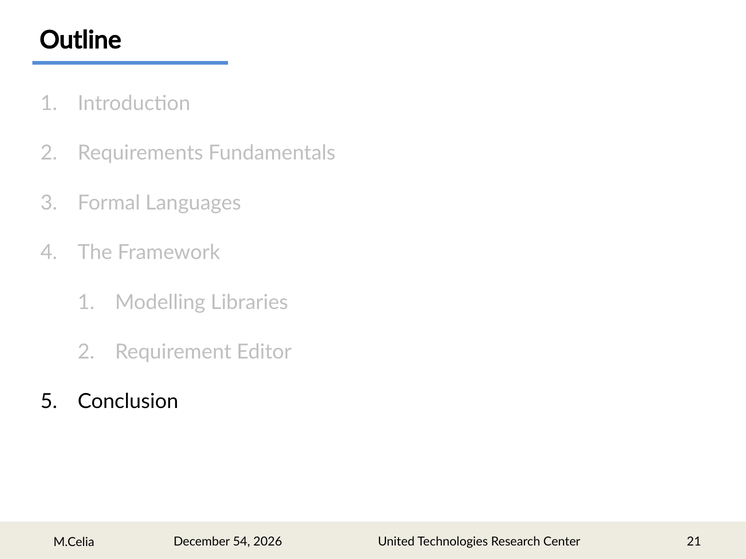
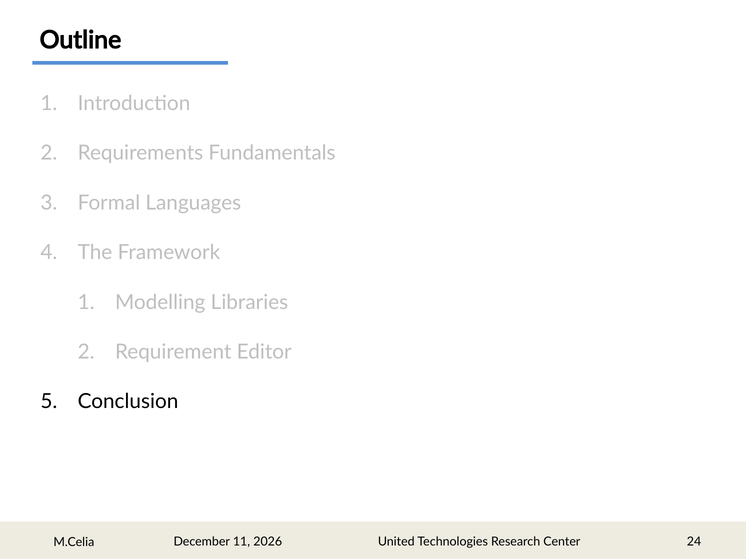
54: 54 -> 11
21: 21 -> 24
